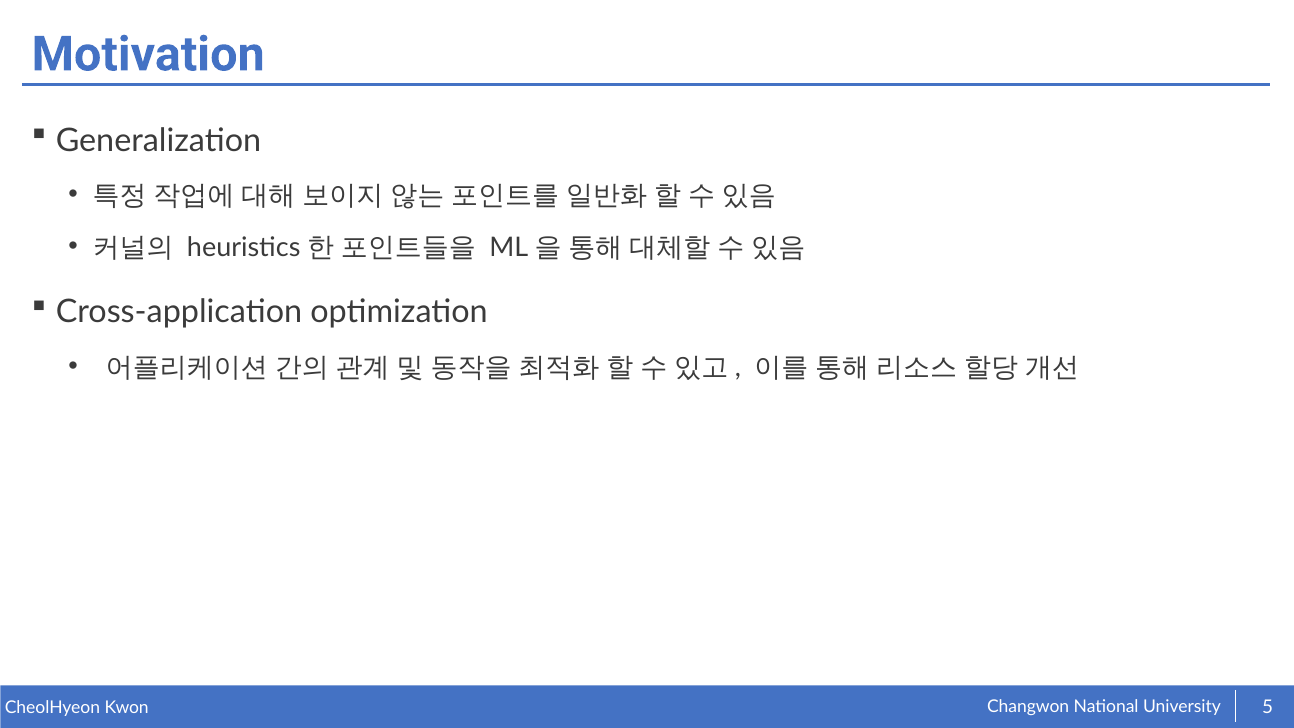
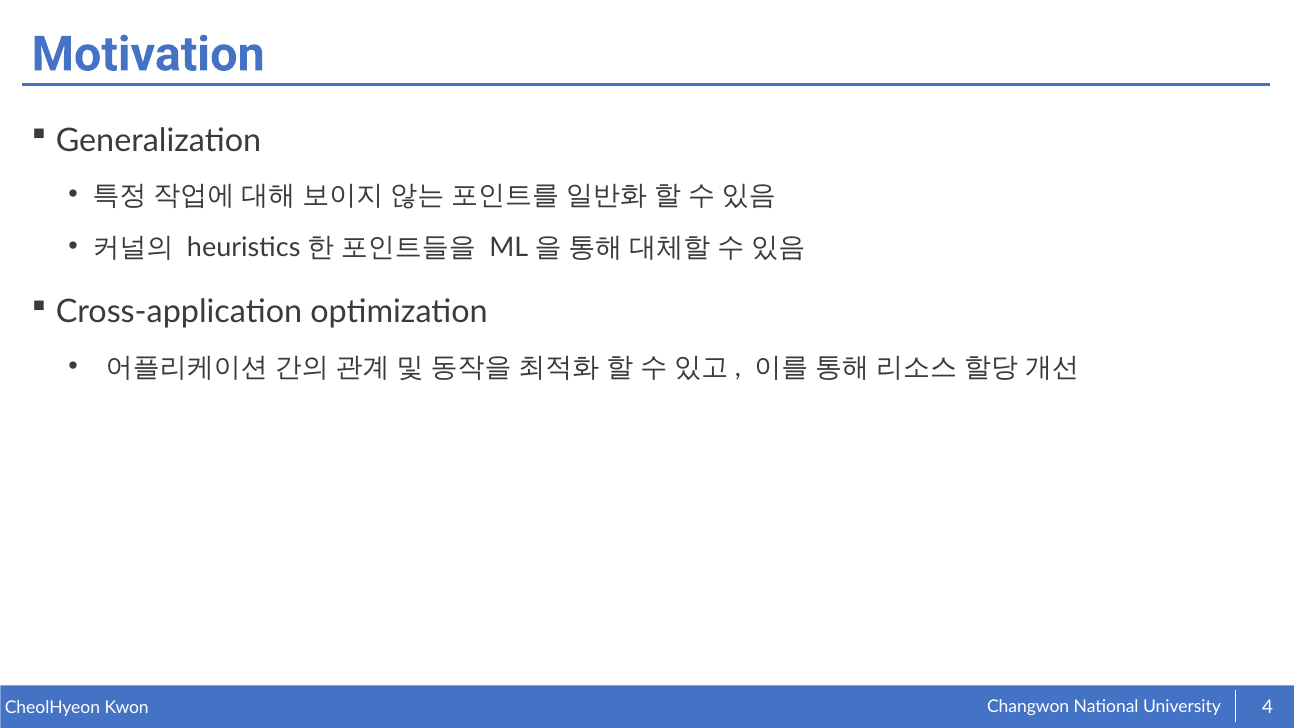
5: 5 -> 4
